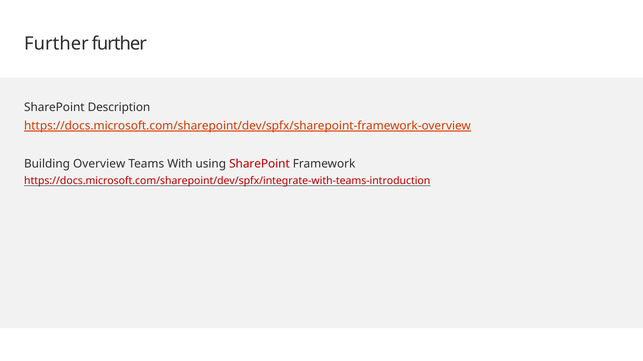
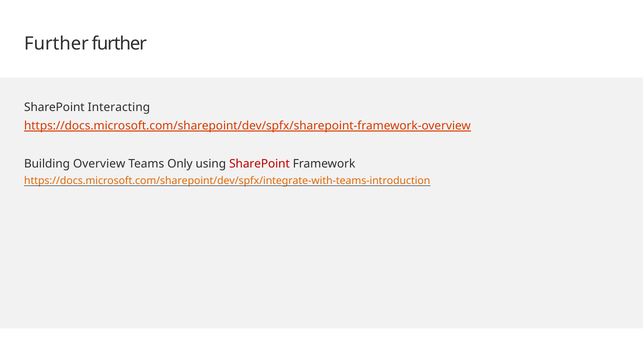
Description: Description -> Interacting
With: With -> Only
https://docs.microsoft.com/sharepoint/dev/spfx/integrate-with-teams-introduction colour: red -> orange
